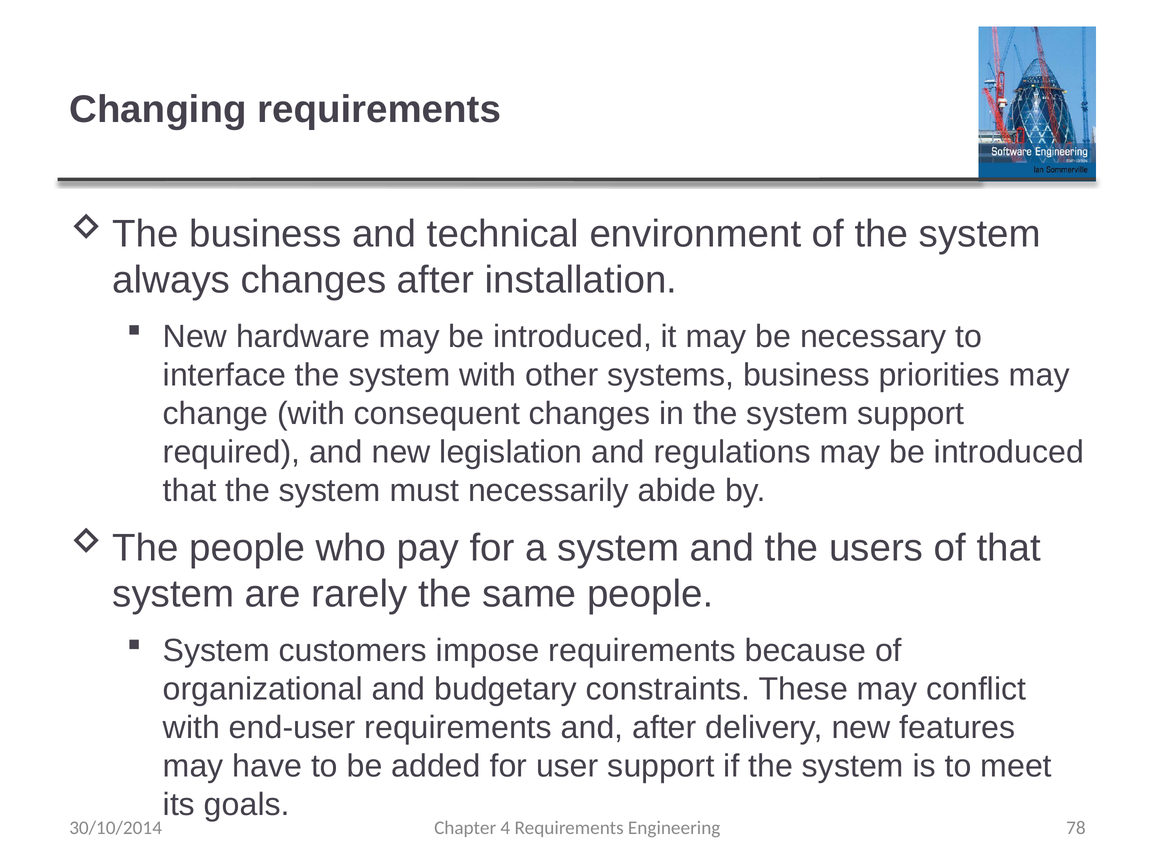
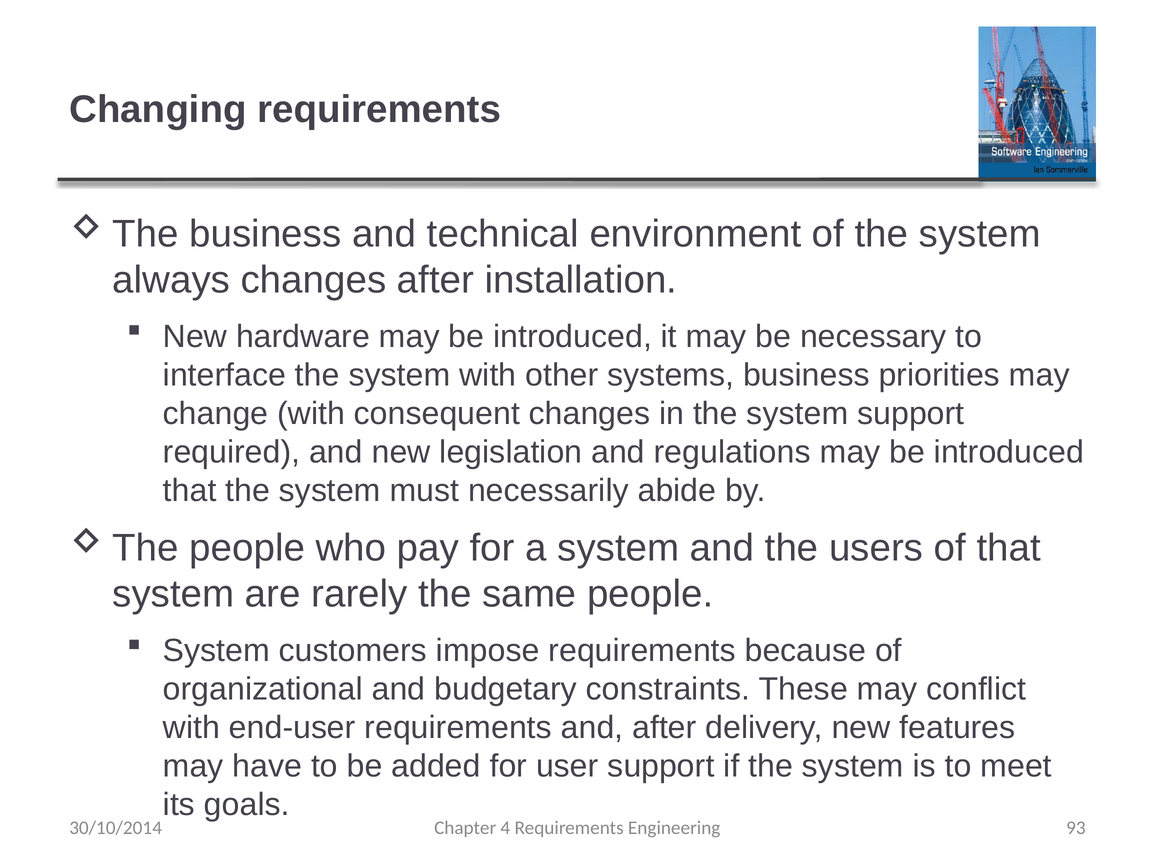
78: 78 -> 93
